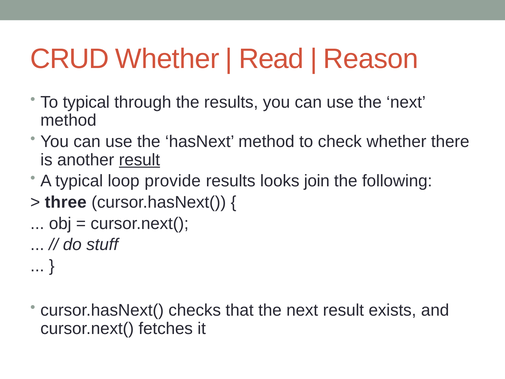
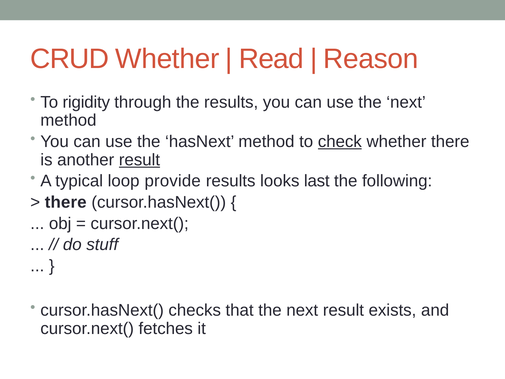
To typical: typical -> rigidity
check underline: none -> present
join: join -> last
three at (66, 202): three -> there
